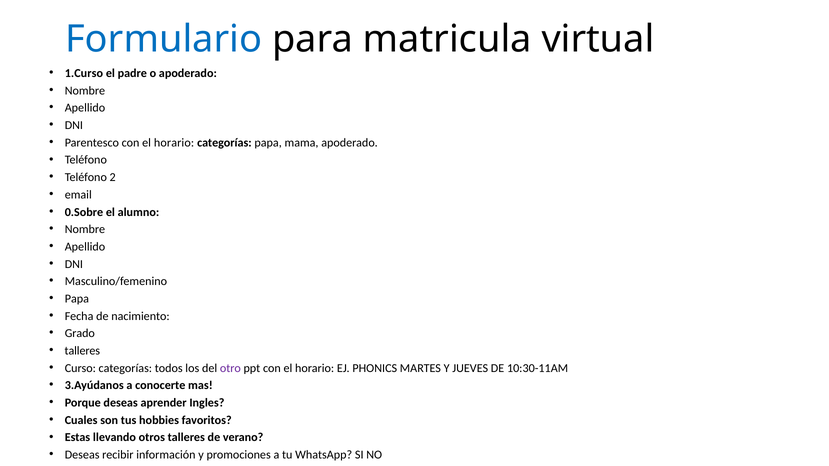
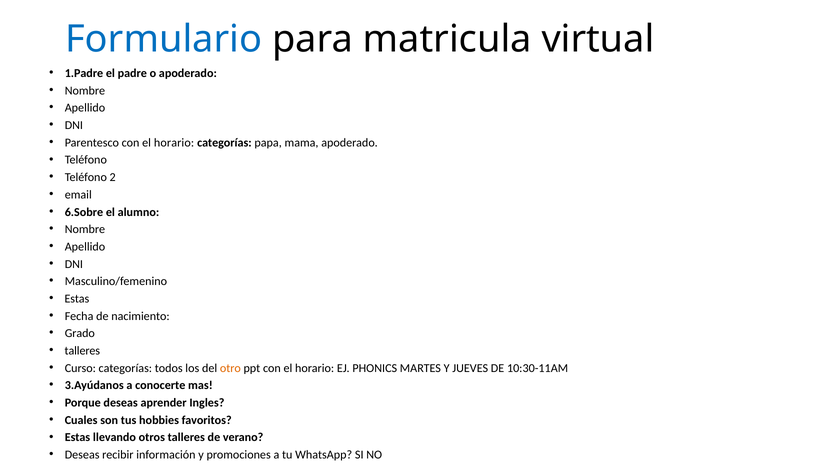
1.Curso: 1.Curso -> 1.Padre
0.Sobre: 0.Sobre -> 6.Sobre
Papa at (77, 299): Papa -> Estas
otro colour: purple -> orange
